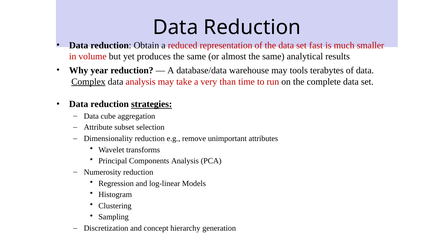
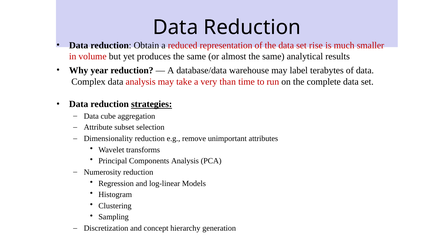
fast: fast -> rise
tools: tools -> label
Complex underline: present -> none
